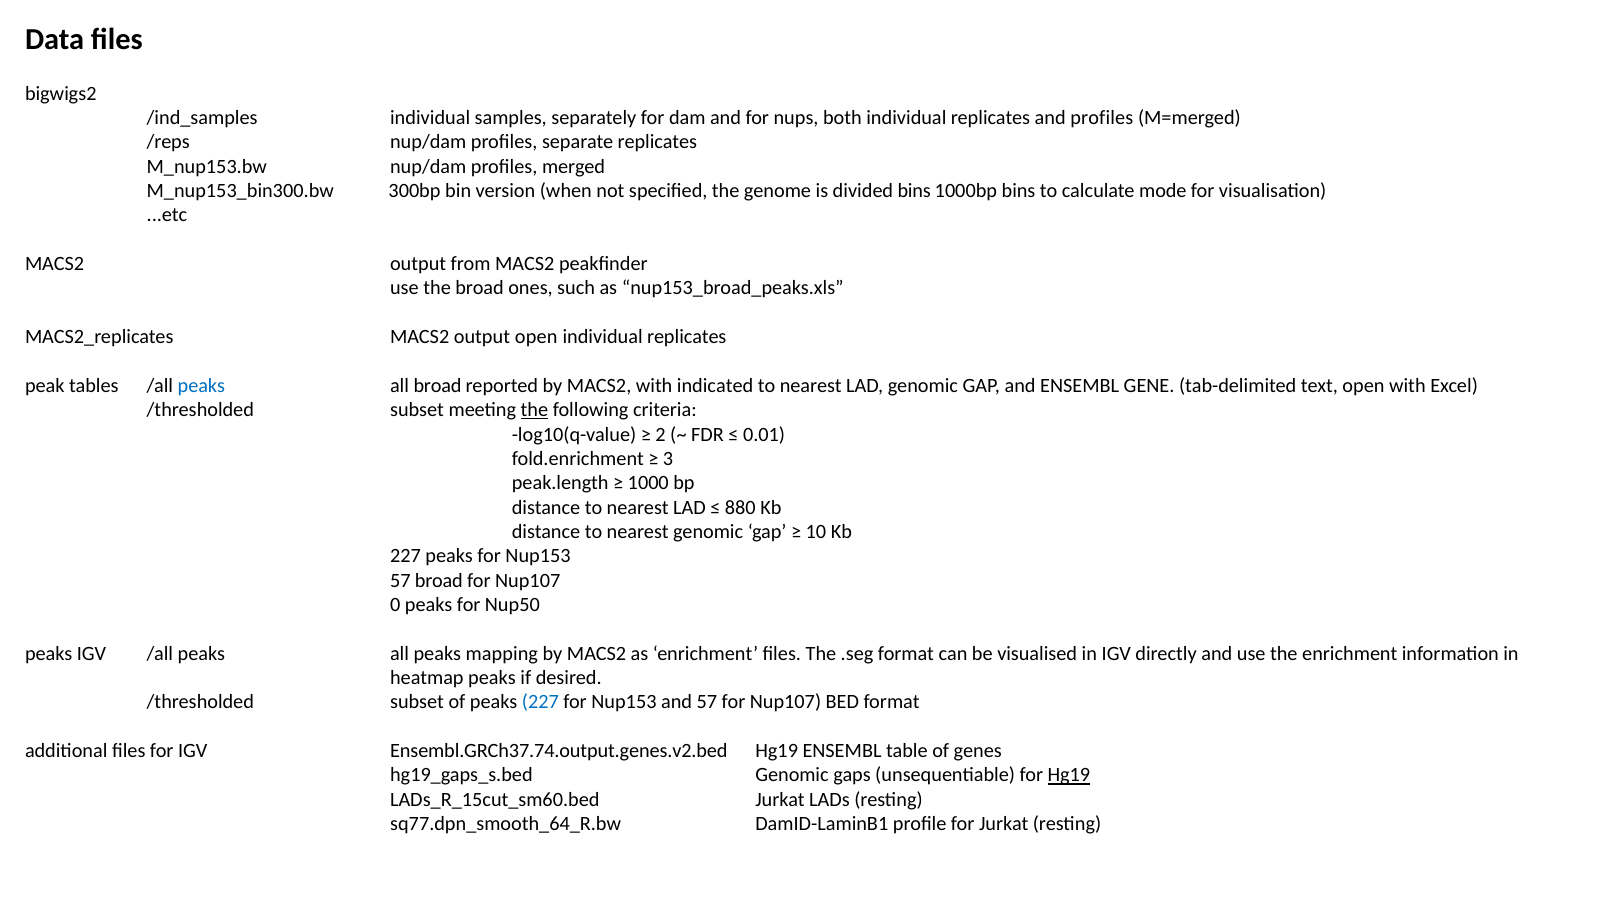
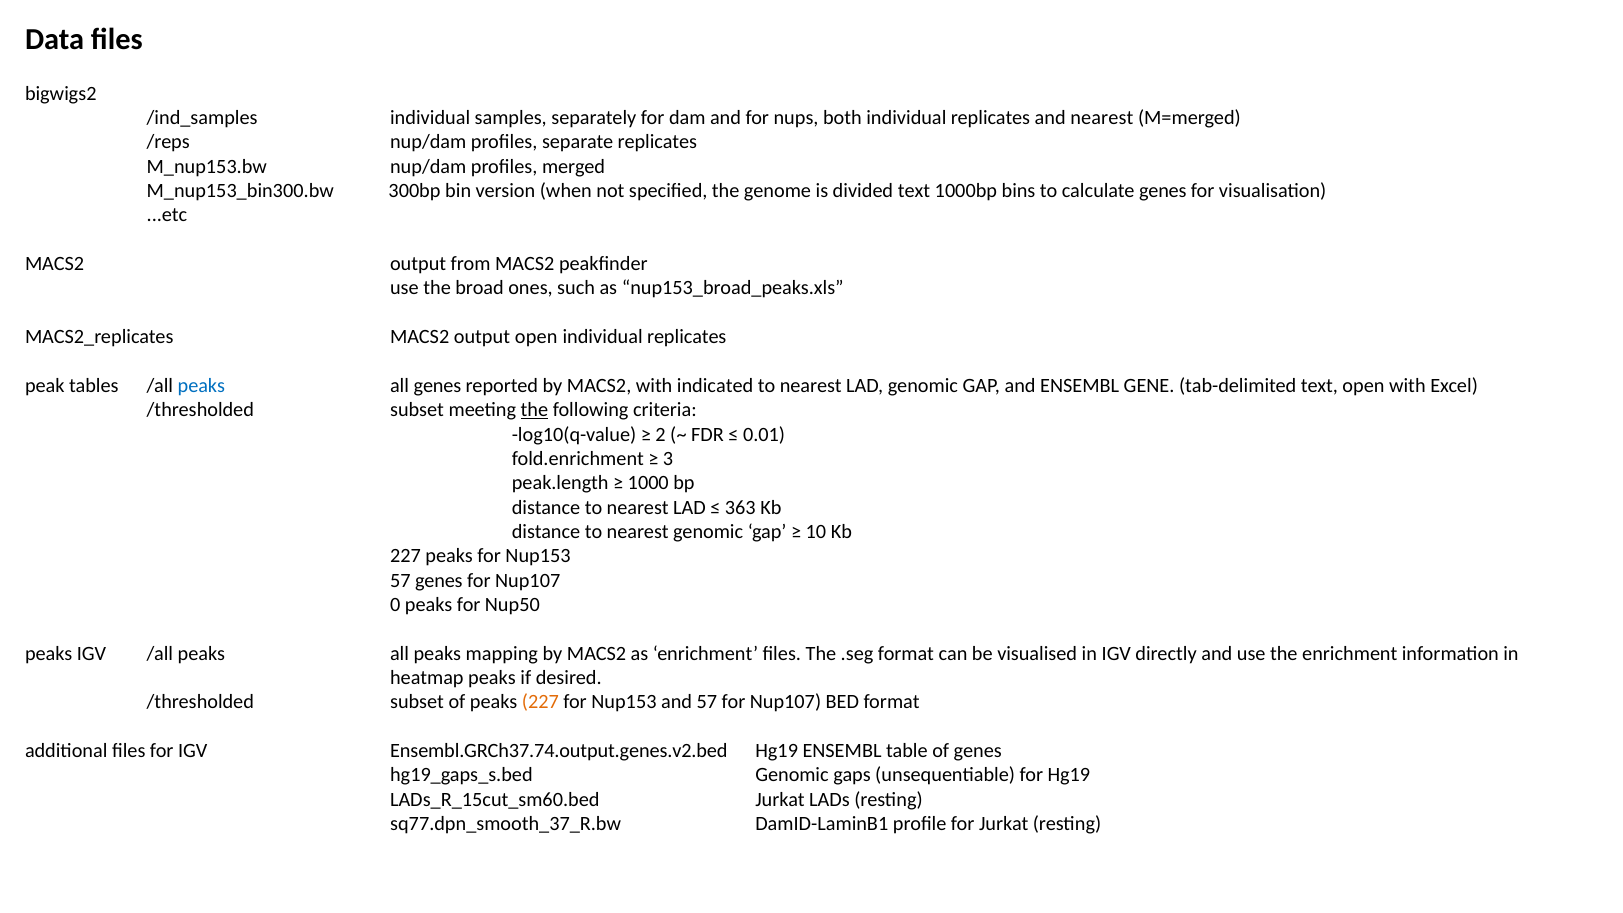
and profiles: profiles -> nearest
divided bins: bins -> text
calculate mode: mode -> genes
all broad: broad -> genes
880: 880 -> 363
57 broad: broad -> genes
227 at (540, 702) colour: blue -> orange
Hg19 at (1069, 775) underline: present -> none
sq77.dpn_smooth_64_R.bw: sq77.dpn_smooth_64_R.bw -> sq77.dpn_smooth_37_R.bw
